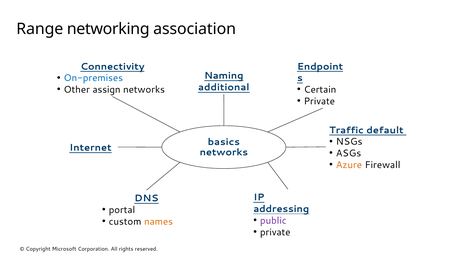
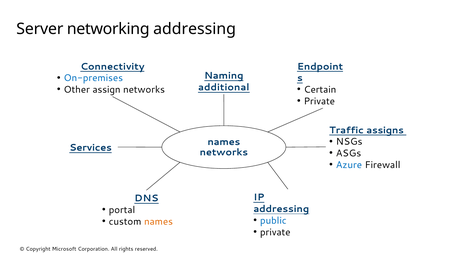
Range: Range -> Server
networking association: association -> addressing
default: default -> assigns
basics at (224, 142): basics -> names
Internet: Internet -> Services
Azure colour: orange -> blue
public colour: purple -> blue
